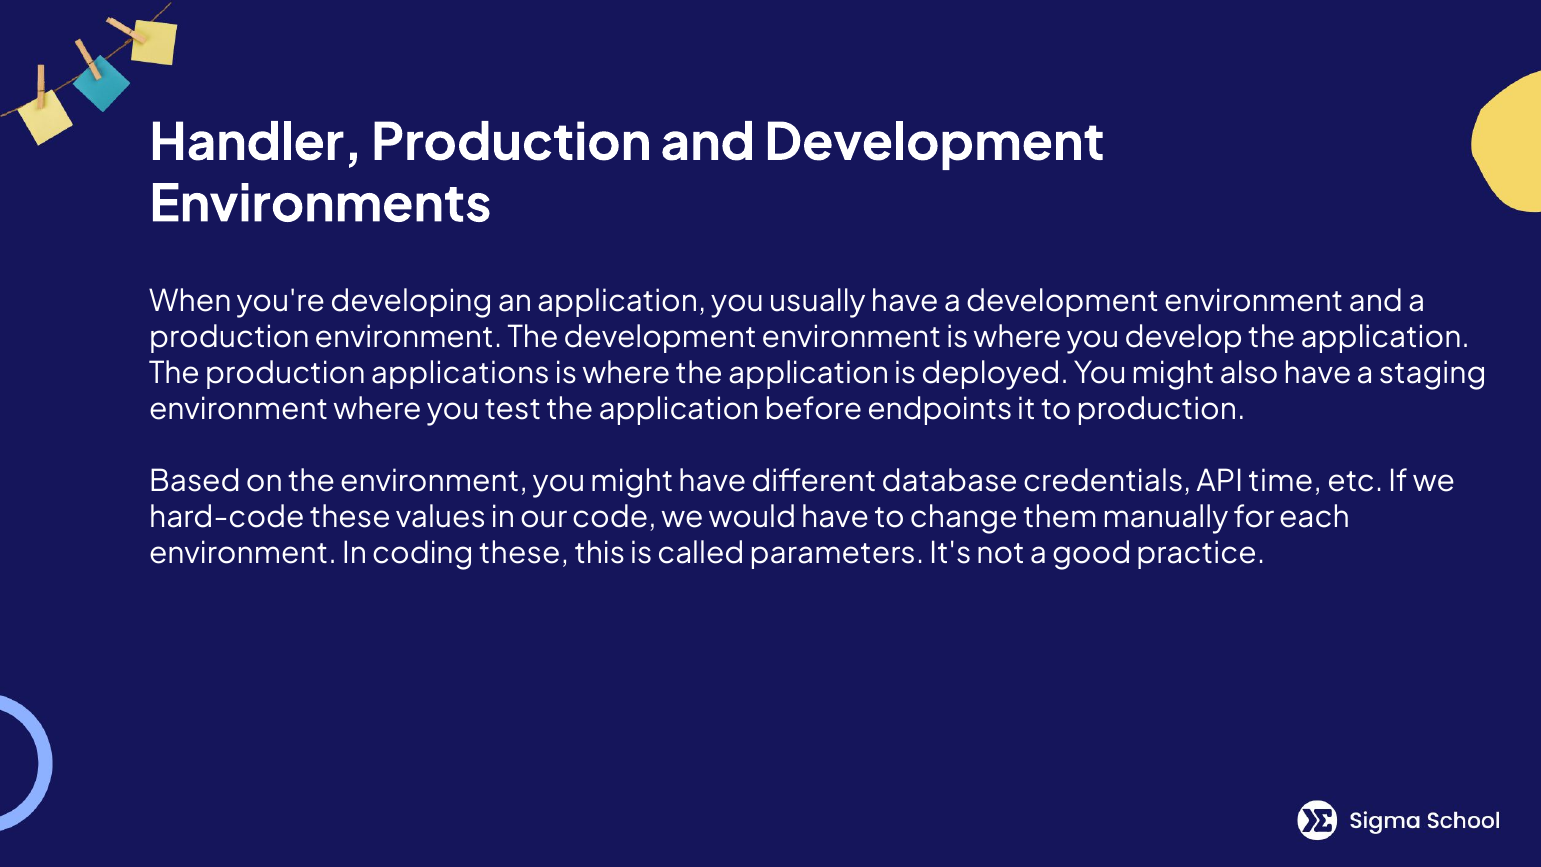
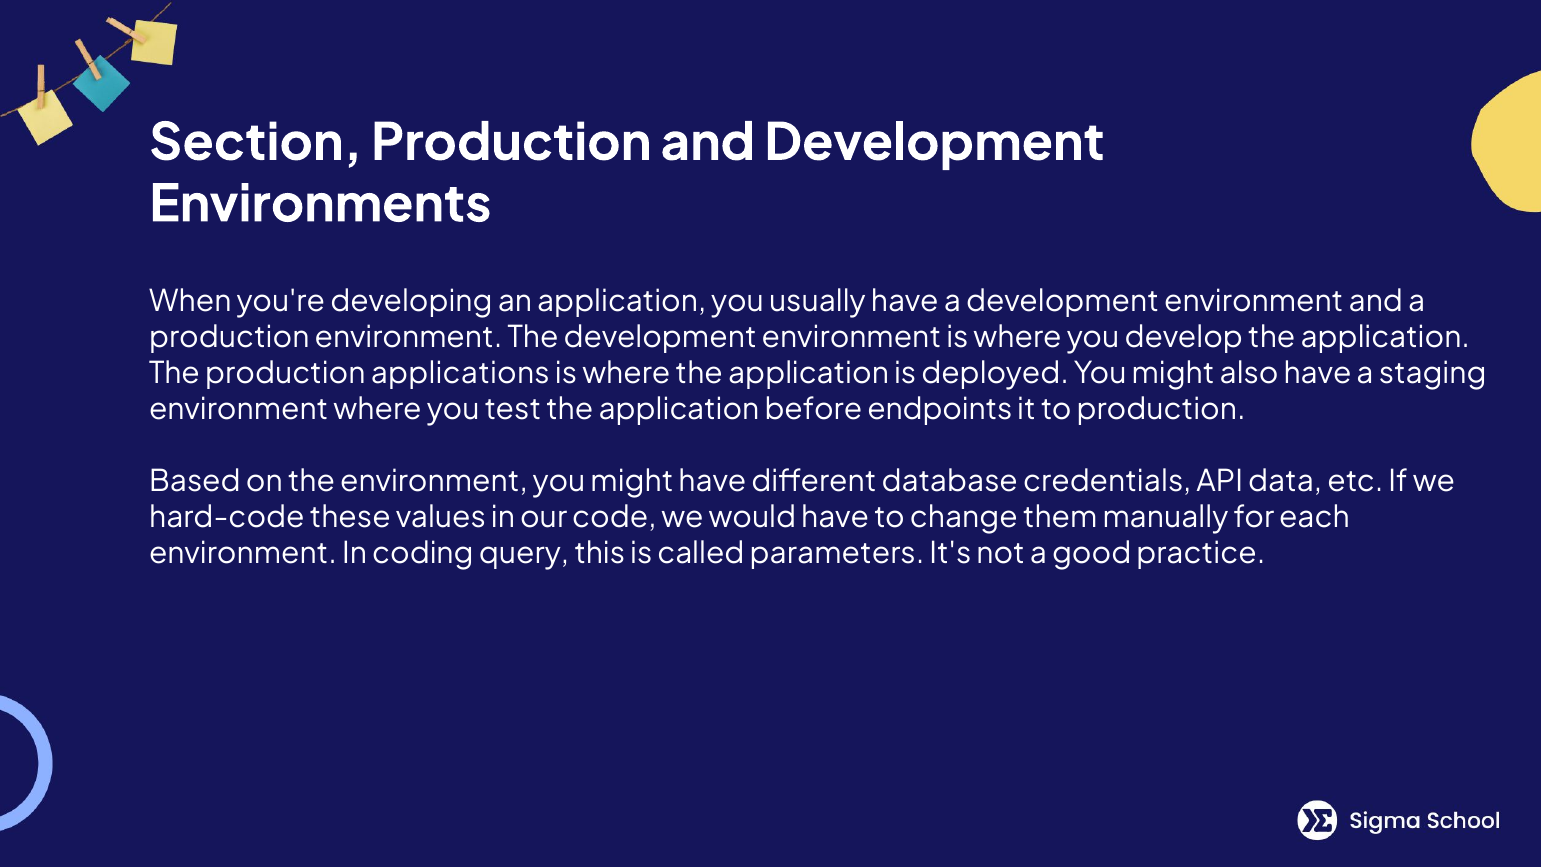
Handler: Handler -> Section
time: time -> data
coding these: these -> query
